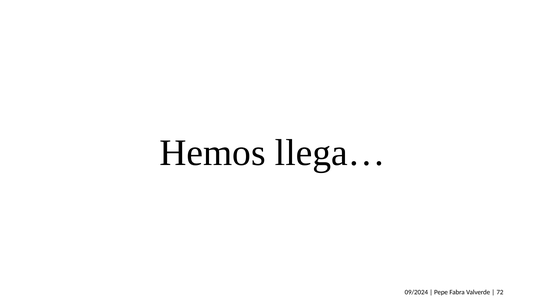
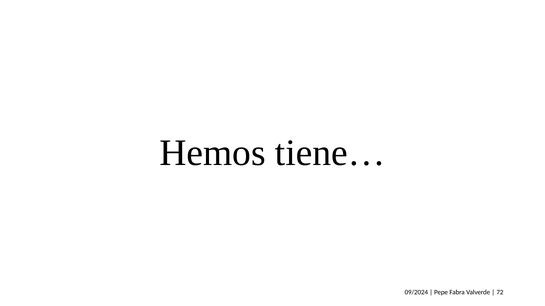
llega…: llega… -> tiene…
